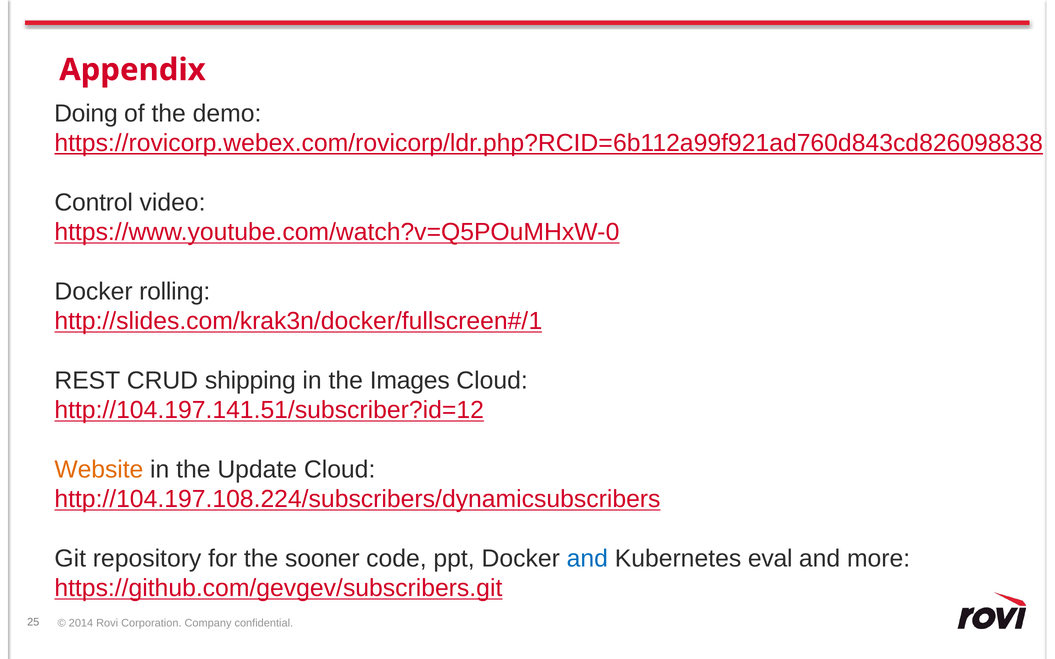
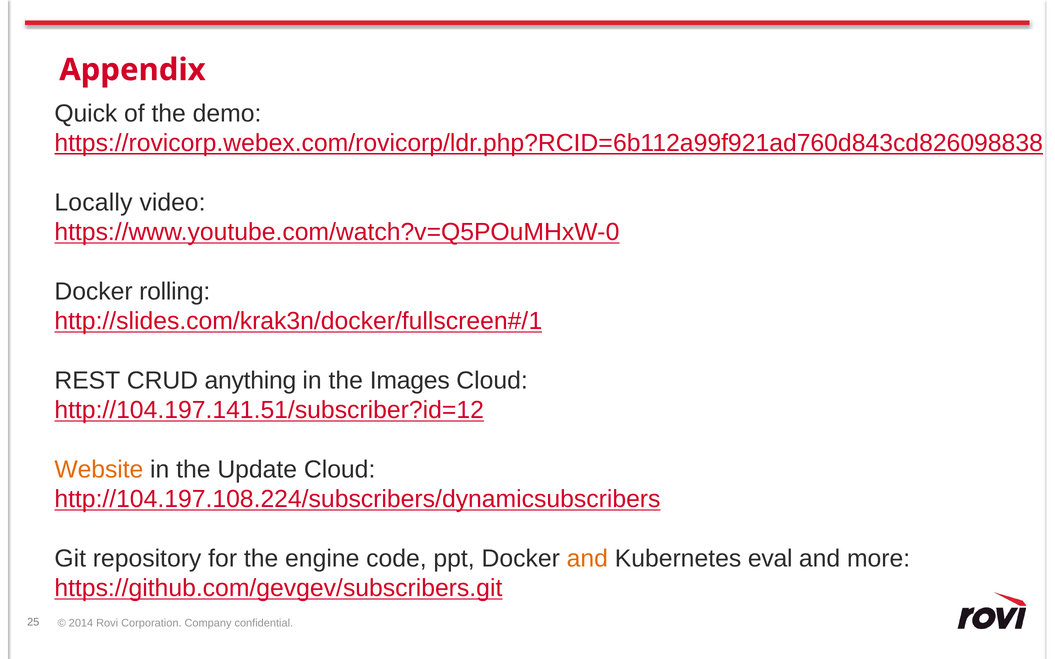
Doing: Doing -> Quick
Control: Control -> Locally
shipping: shipping -> anything
sooner: sooner -> engine
and at (587, 559) colour: blue -> orange
